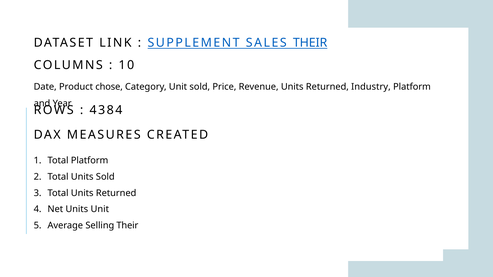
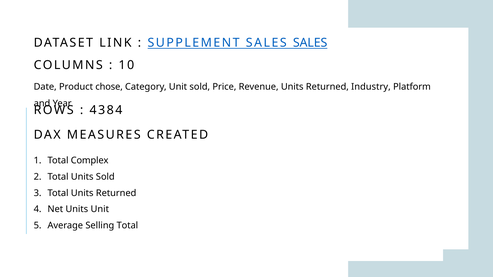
SALES THEIR: THEIR -> SALES
Total Platform: Platform -> Complex
Selling Their: Their -> Total
